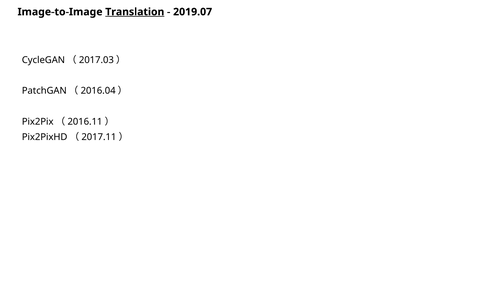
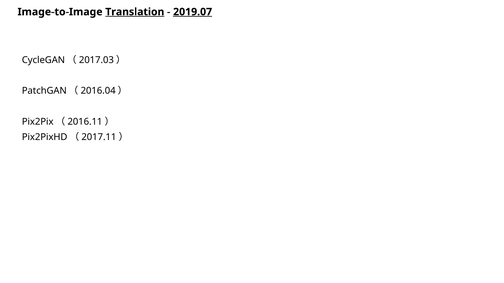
2019.07 underline: none -> present
